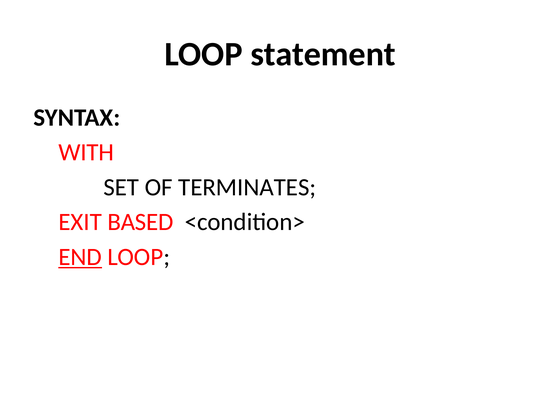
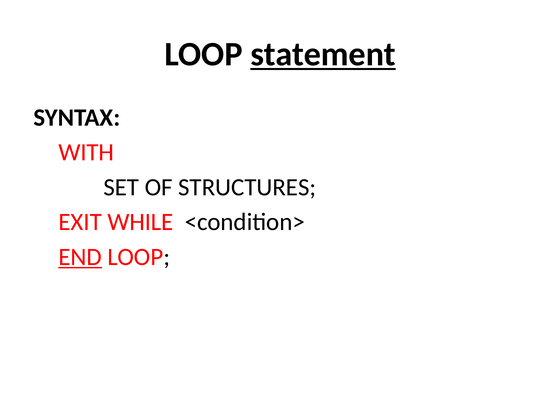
statement underline: none -> present
TERMINATES: TERMINATES -> STRUCTURES
BASED: BASED -> WHILE
